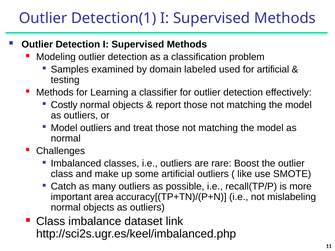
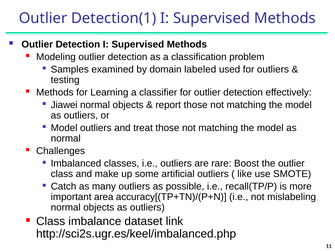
for artificial: artificial -> outliers
Costly: Costly -> Jiawei
